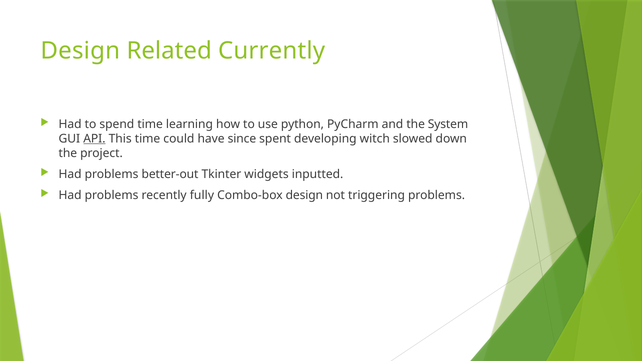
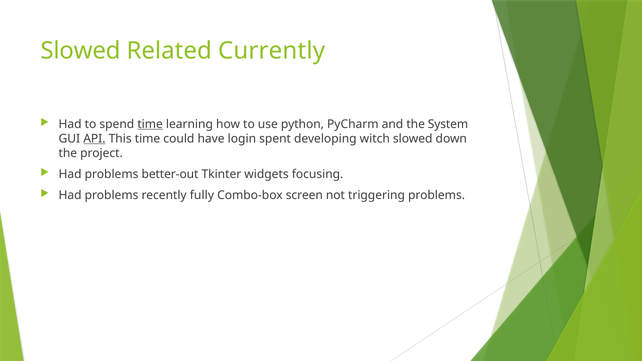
Design at (80, 51): Design -> Slowed
time at (150, 124) underline: none -> present
since: since -> login
inputted: inputted -> focusing
Combo-box design: design -> screen
